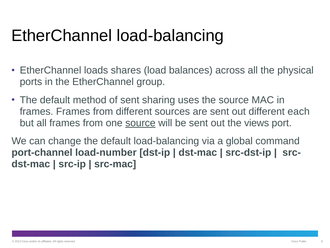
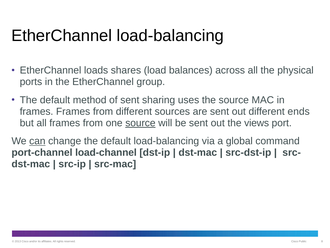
each: each -> ends
can underline: none -> present
load-number: load-number -> load-channel
